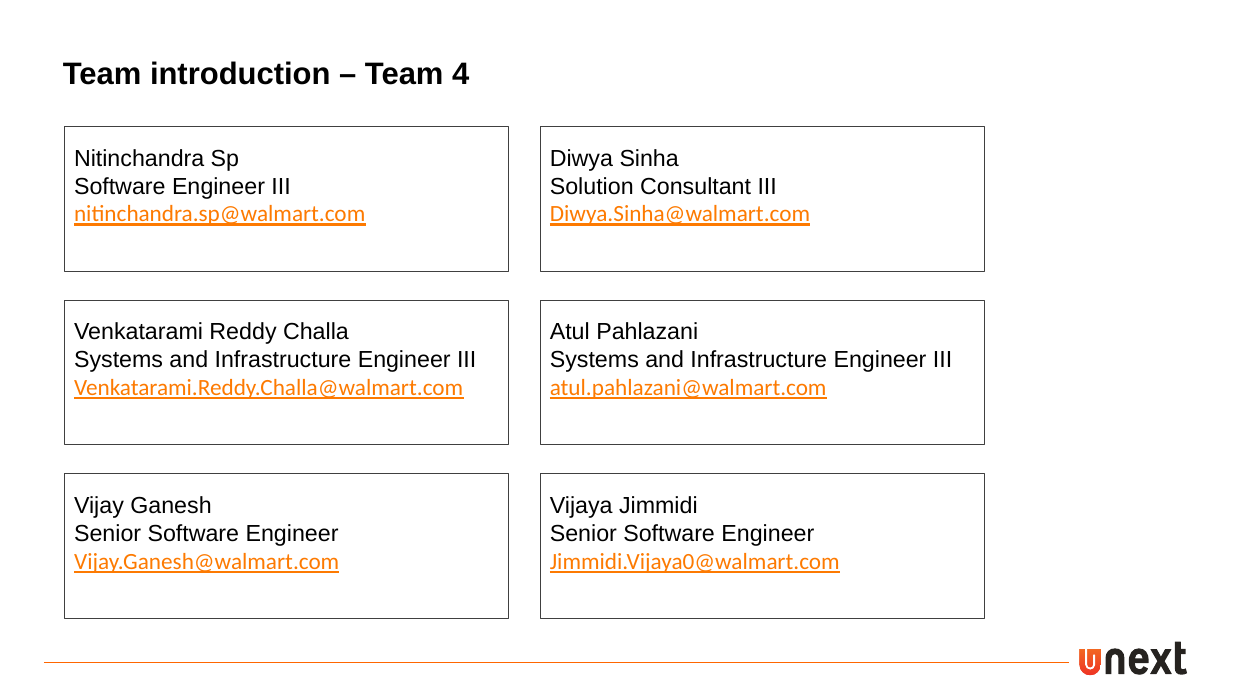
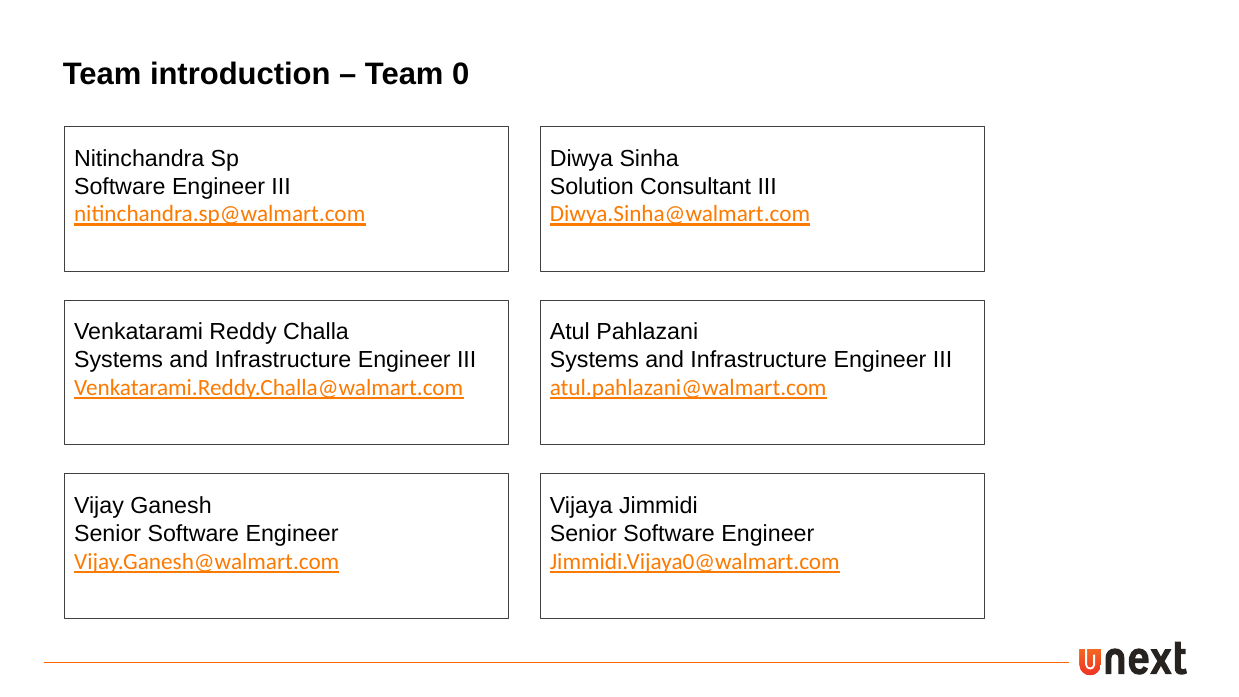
4: 4 -> 0
